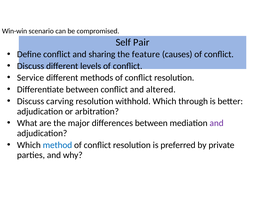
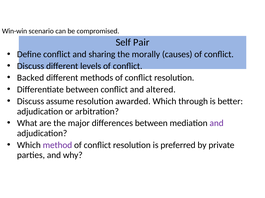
feature: feature -> morally
Service: Service -> Backed
carving: carving -> assume
withhold: withhold -> awarded
method colour: blue -> purple
